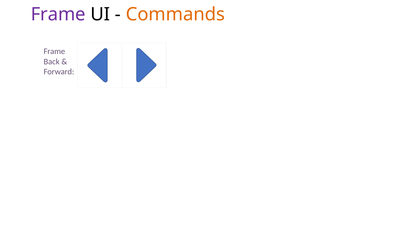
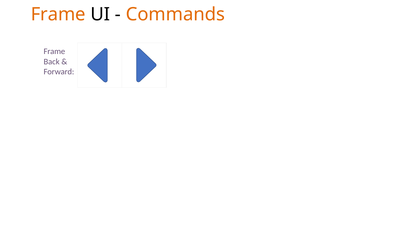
Frame at (58, 15) colour: purple -> orange
